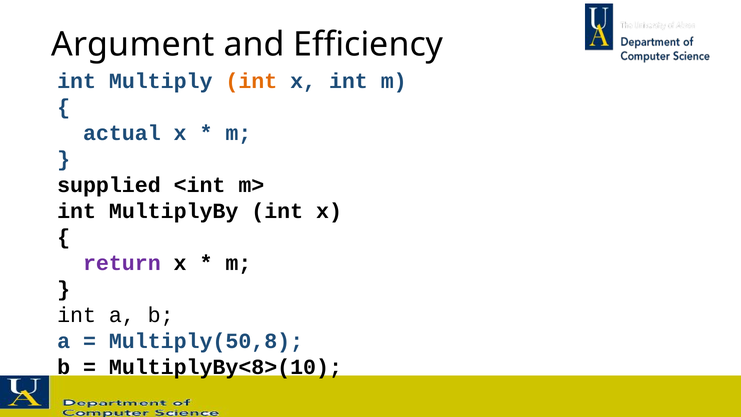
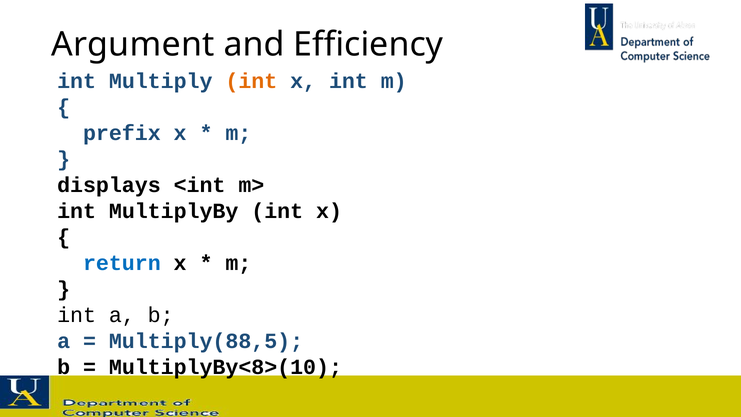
actual: actual -> prefix
supplied: supplied -> displays
return colour: purple -> blue
Multiply(50,8: Multiply(50,8 -> Multiply(88,5
